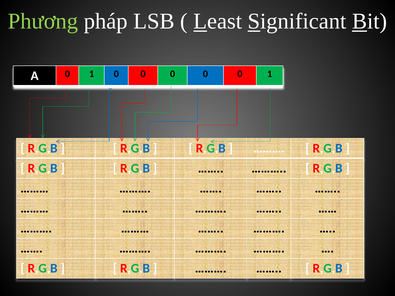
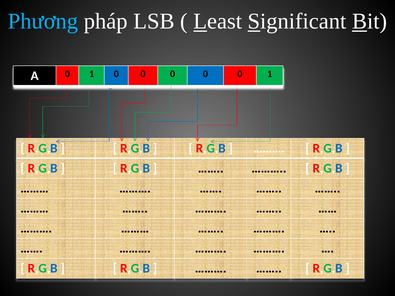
Phương colour: light green -> light blue
